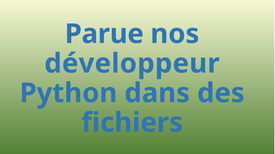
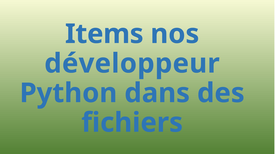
Parue: Parue -> Items
